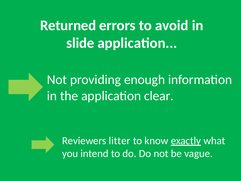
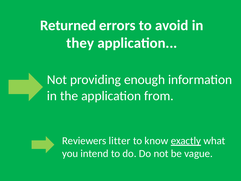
slide: slide -> they
clear: clear -> from
